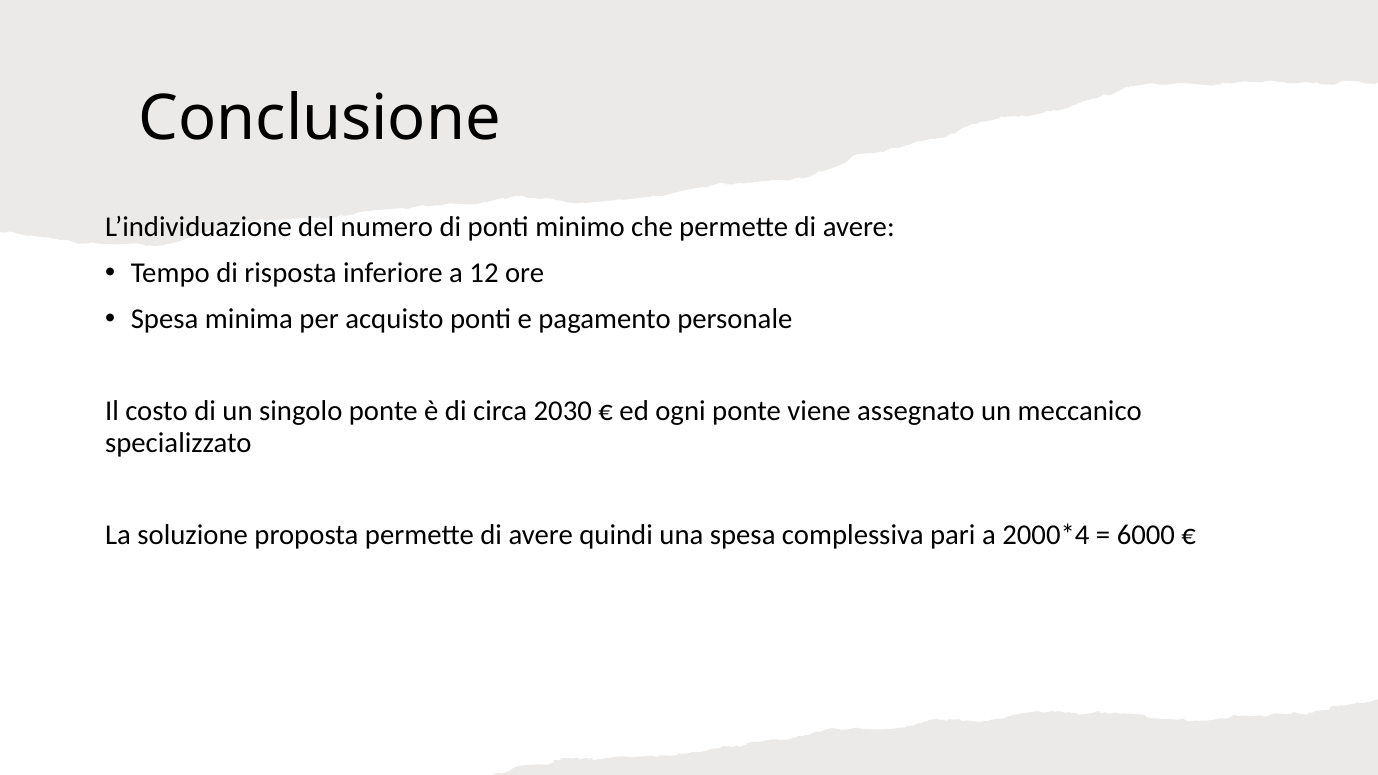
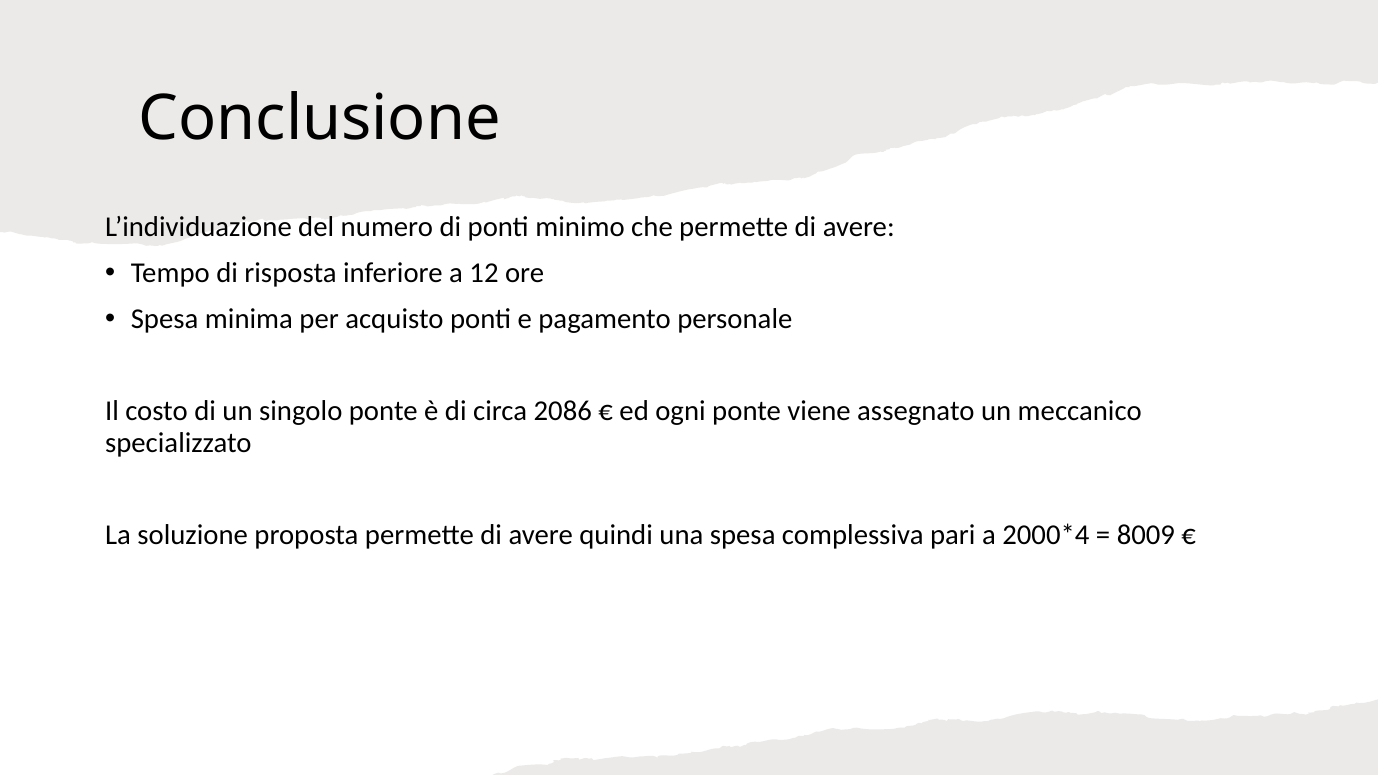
2030: 2030 -> 2086
6000: 6000 -> 8009
